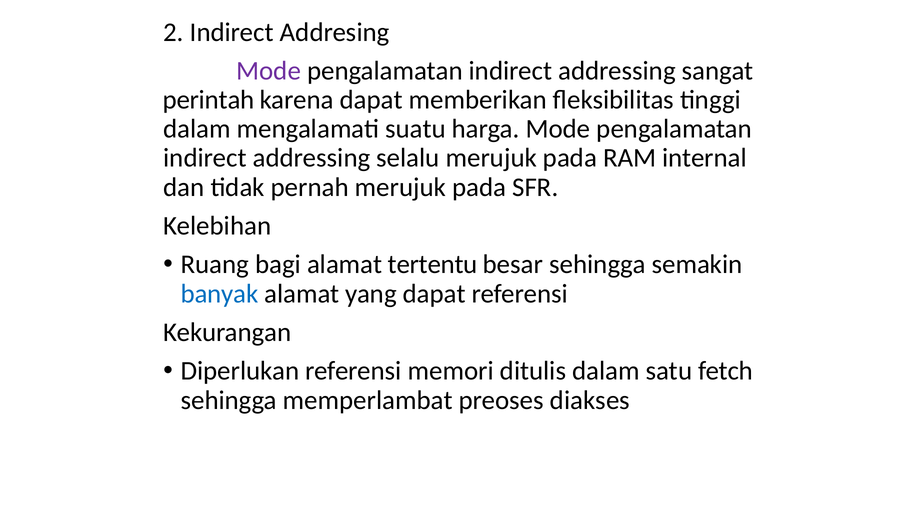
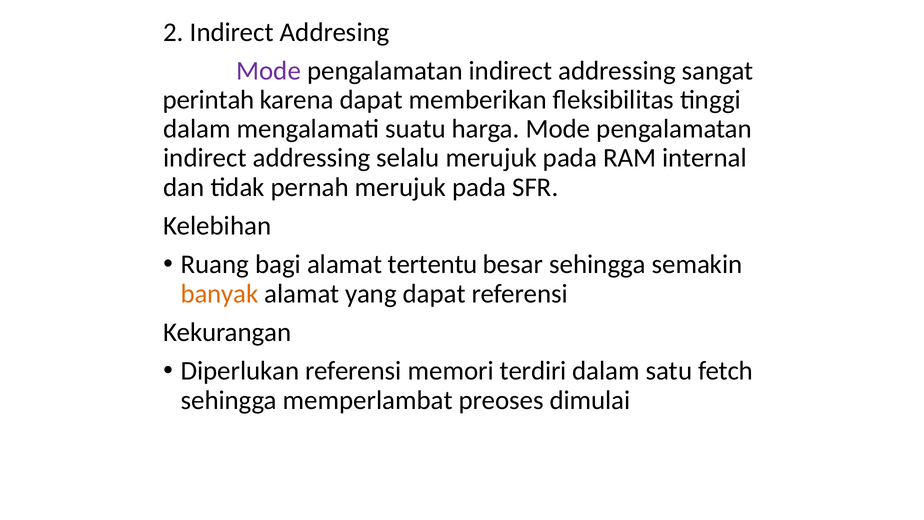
banyak colour: blue -> orange
ditulis: ditulis -> terdiri
diakses: diakses -> dimulai
